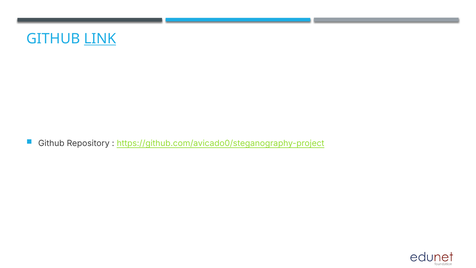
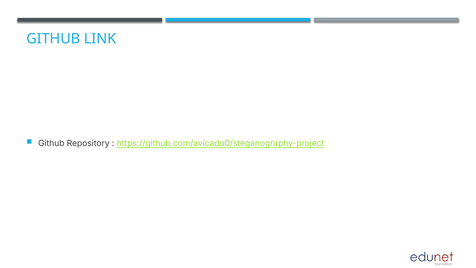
LINK underline: present -> none
